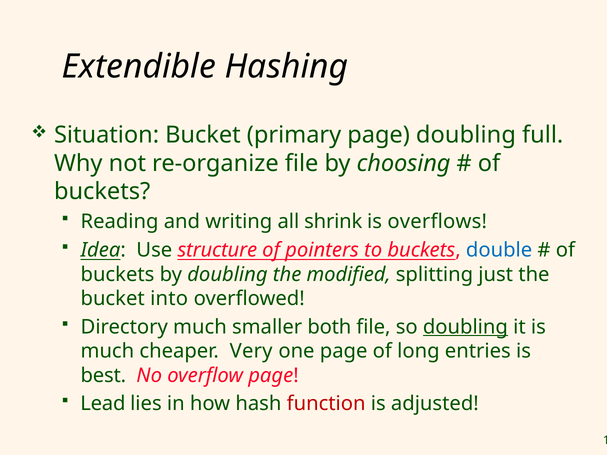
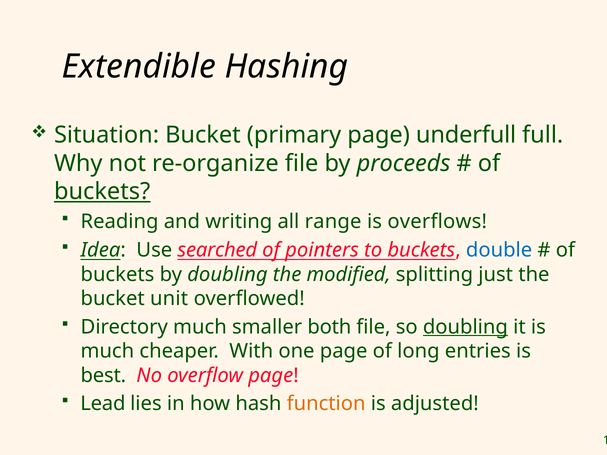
page doubling: doubling -> underfull
choosing: choosing -> proceeds
buckets at (102, 192) underline: none -> present
shrink: shrink -> range
structure: structure -> searched
into: into -> unit
Very: Very -> With
function colour: red -> orange
